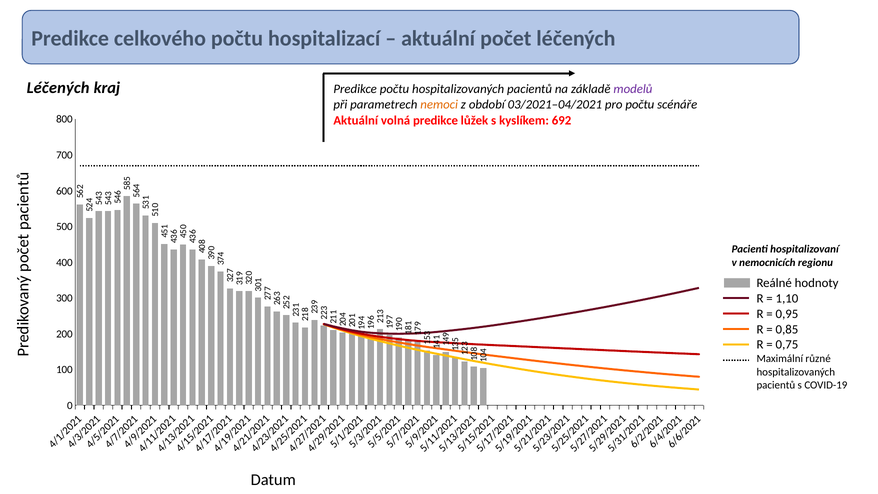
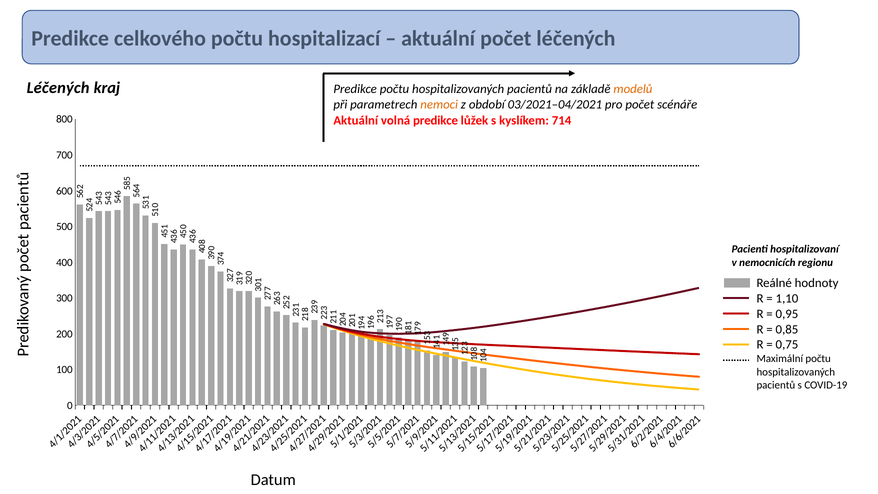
modelů colour: purple -> orange
pro počtu: počtu -> počet
692: 692 -> 714
Maximální různé: různé -> počtu
